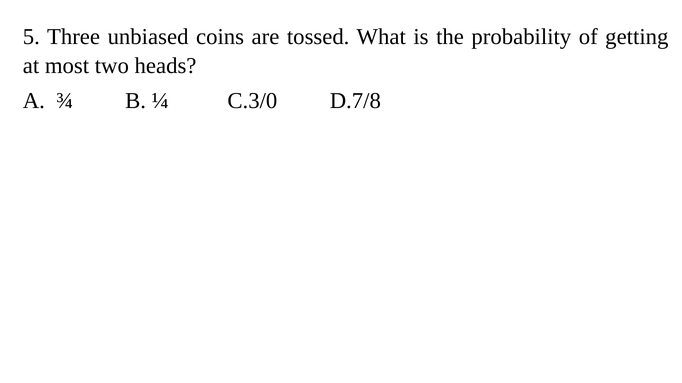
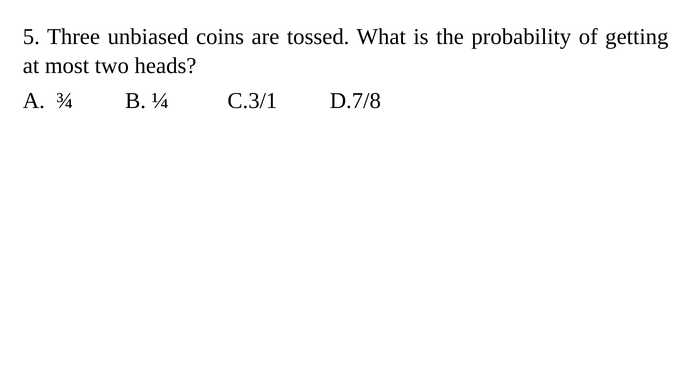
C.3/0: C.3/0 -> C.3/1
